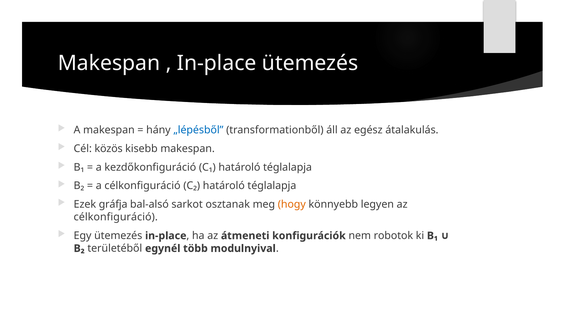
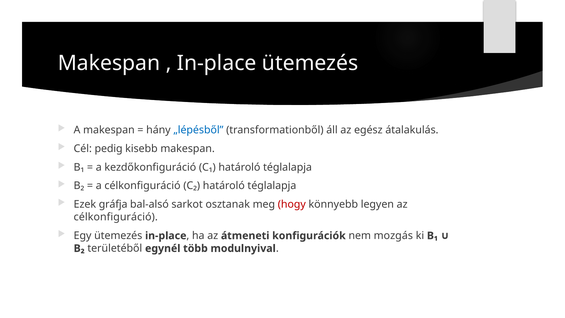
közös: közös -> pedig
hogy colour: orange -> red
robotok: robotok -> mozgás
